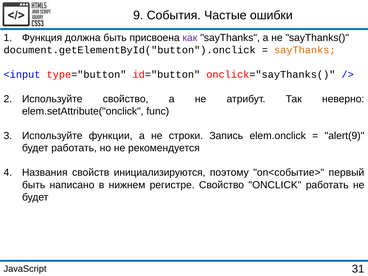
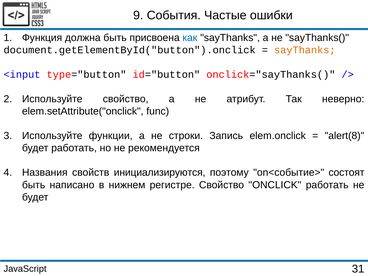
как colour: purple -> blue
alert(9: alert(9 -> alert(8
первый: первый -> состоят
